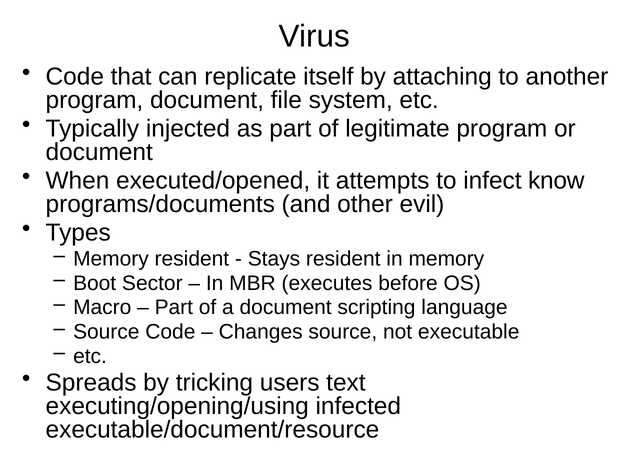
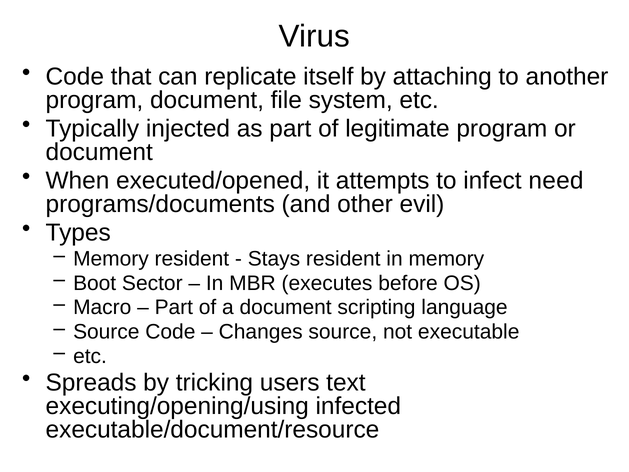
know: know -> need
